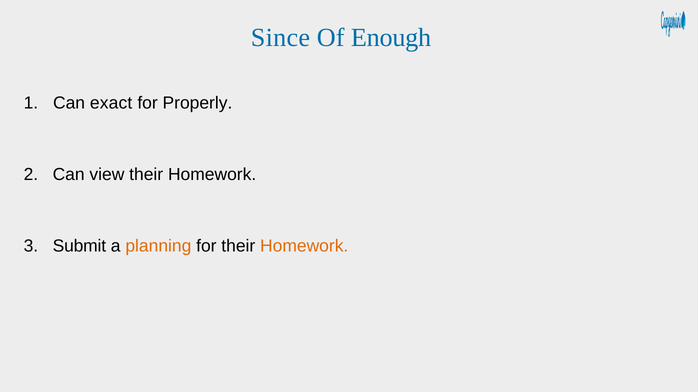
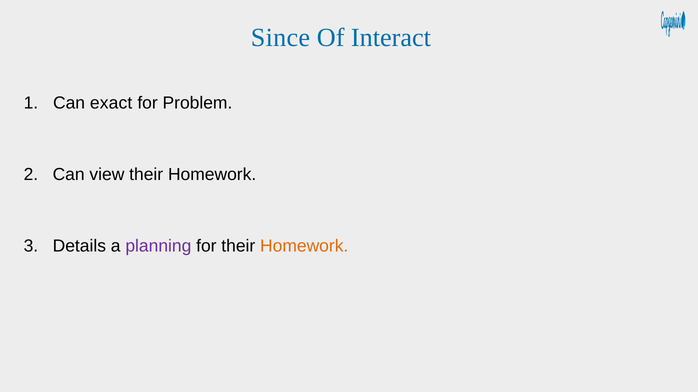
Enough: Enough -> Interact
Properly: Properly -> Problem
Submit: Submit -> Details
planning colour: orange -> purple
